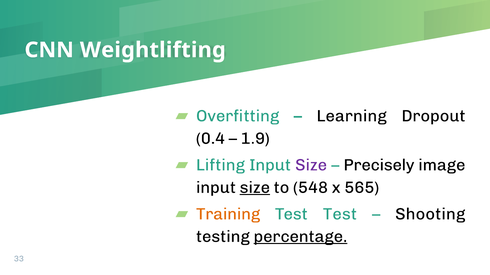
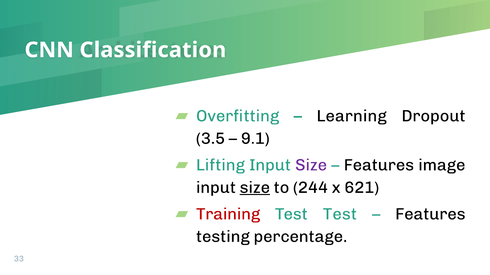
Weightlifting: Weightlifting -> Classification
0.4: 0.4 -> 3.5
1.9: 1.9 -> 9.1
Precisely at (379, 165): Precisely -> Features
548: 548 -> 244
565: 565 -> 621
Training colour: orange -> red
Shooting at (430, 215): Shooting -> Features
percentage underline: present -> none
